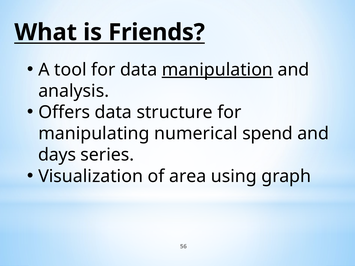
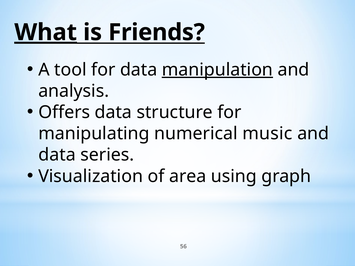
What underline: none -> present
spend: spend -> music
days at (57, 155): days -> data
